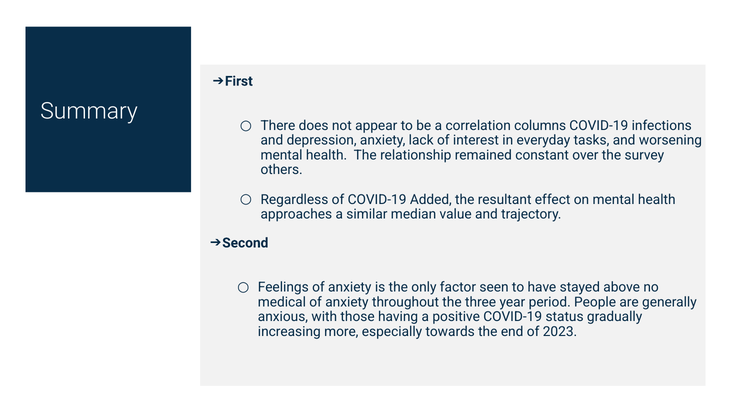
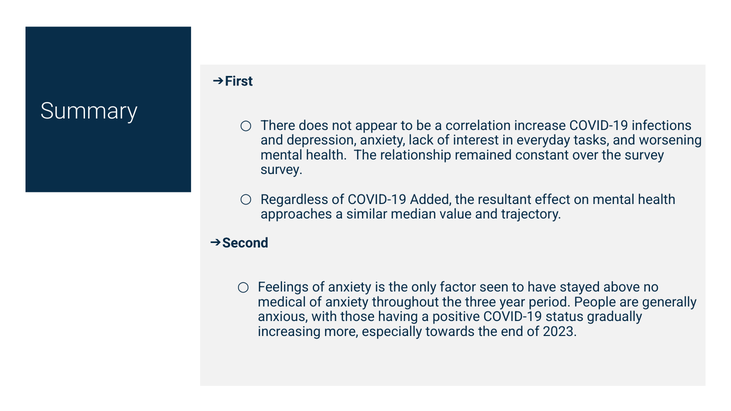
columns: columns -> increase
others at (282, 170): others -> survey
